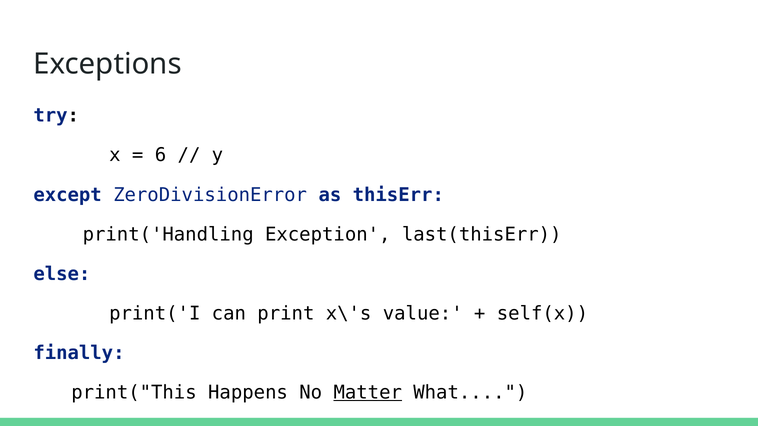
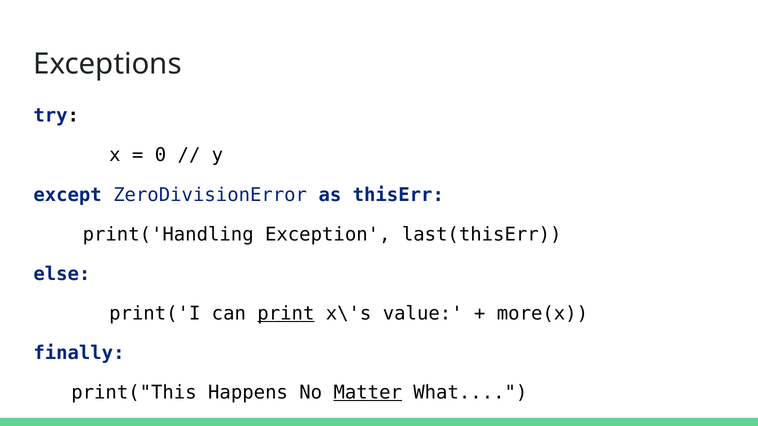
6: 6 -> 0
print underline: none -> present
self(x: self(x -> more(x
